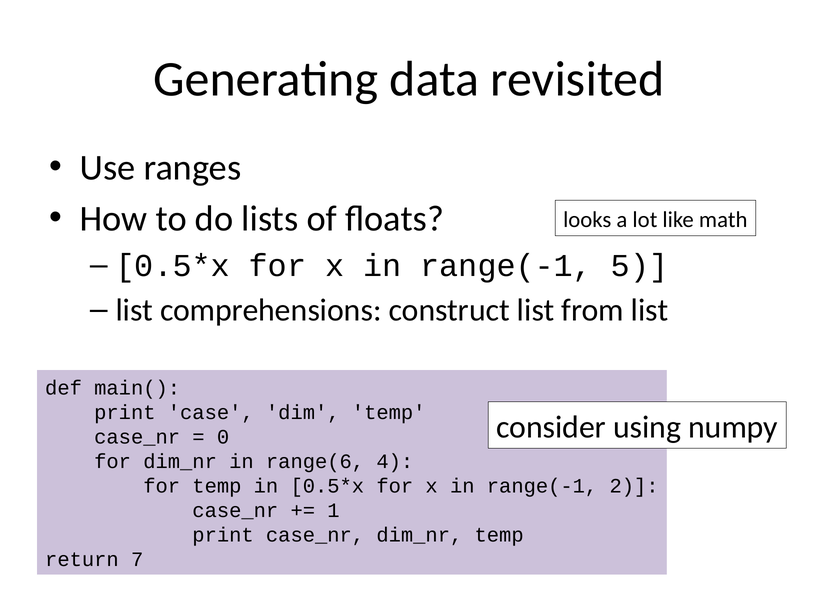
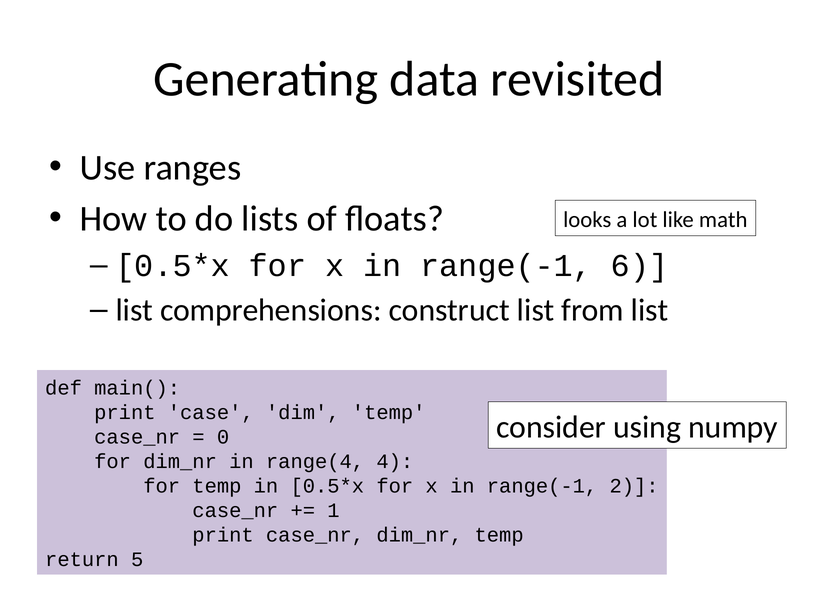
5: 5 -> 6
range(6: range(6 -> range(4
7: 7 -> 5
